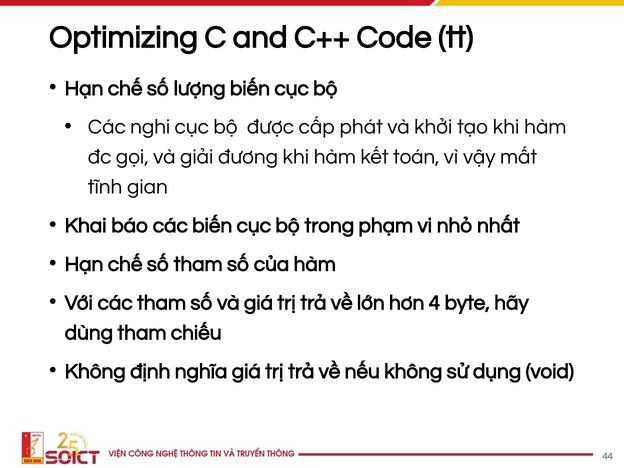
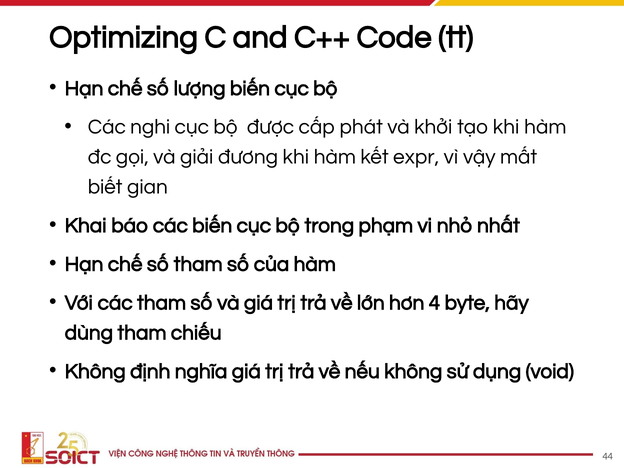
toán: toán -> expr
tĩnh: tĩnh -> biết
